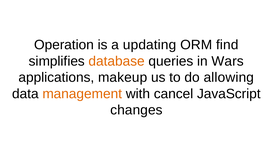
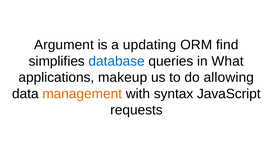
Operation: Operation -> Argument
database colour: orange -> blue
Wars: Wars -> What
cancel: cancel -> syntax
changes: changes -> requests
